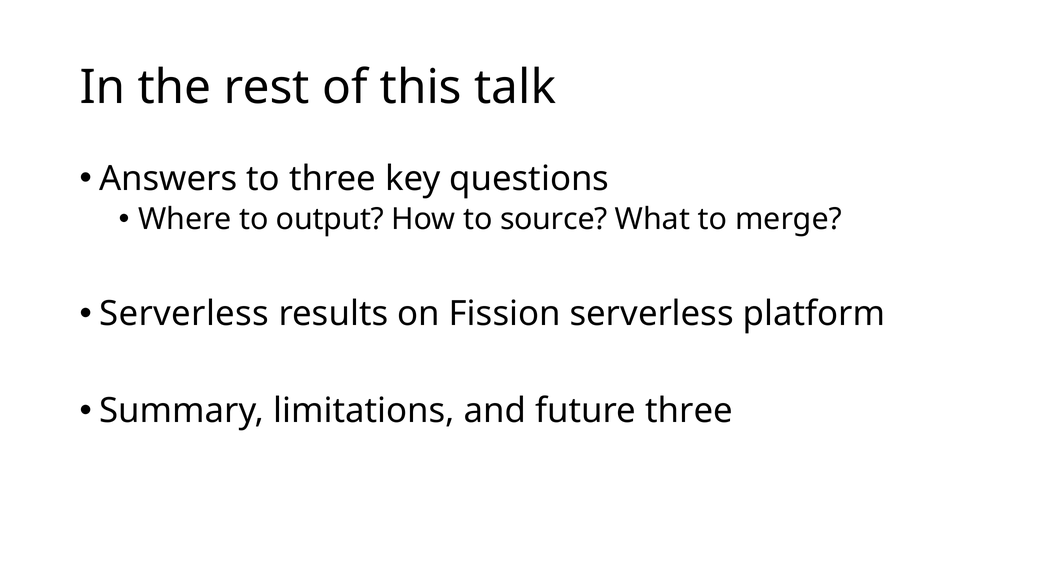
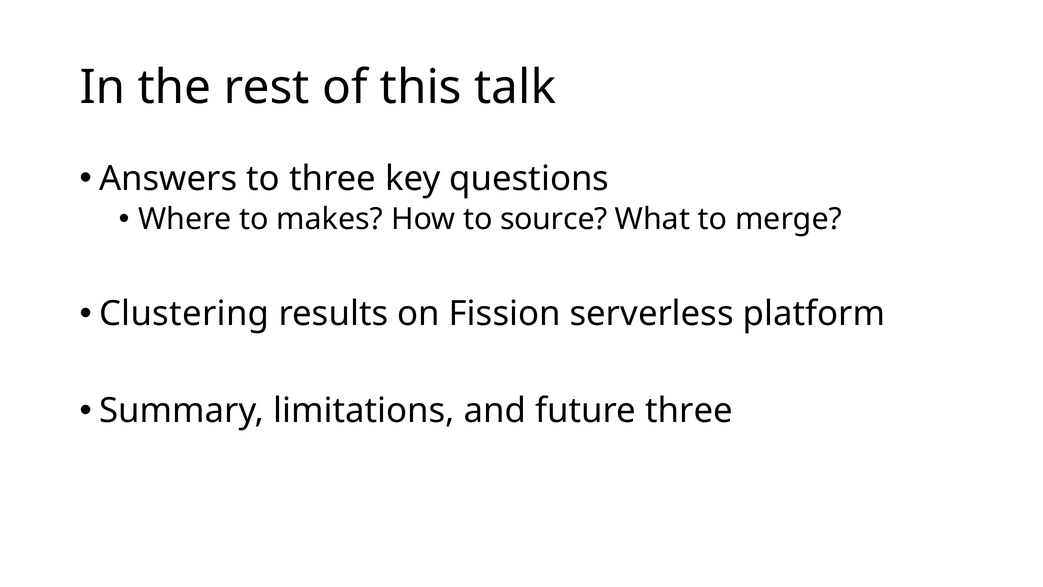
output: output -> makes
Serverless at (184, 314): Serverless -> Clustering
